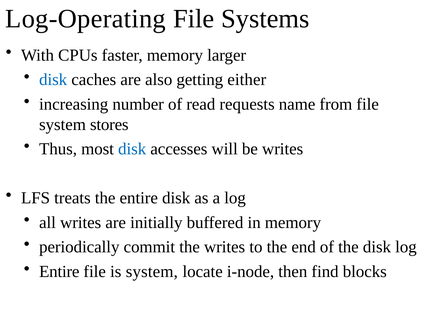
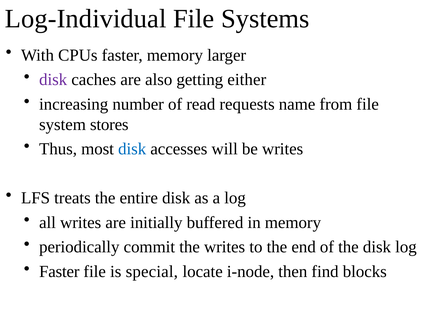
Log-Operating: Log-Operating -> Log-Individual
disk at (53, 80) colour: blue -> purple
Entire at (59, 271): Entire -> Faster
is system: system -> special
